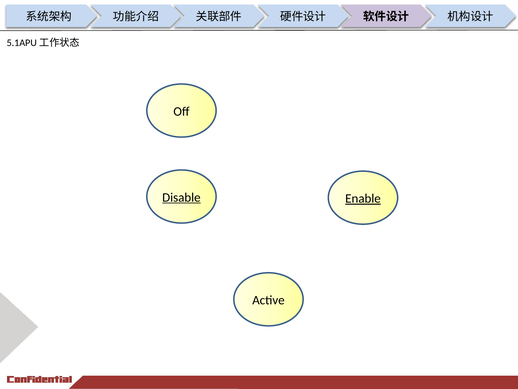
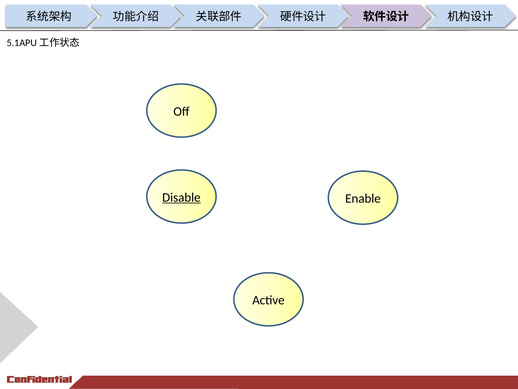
Enable underline: present -> none
